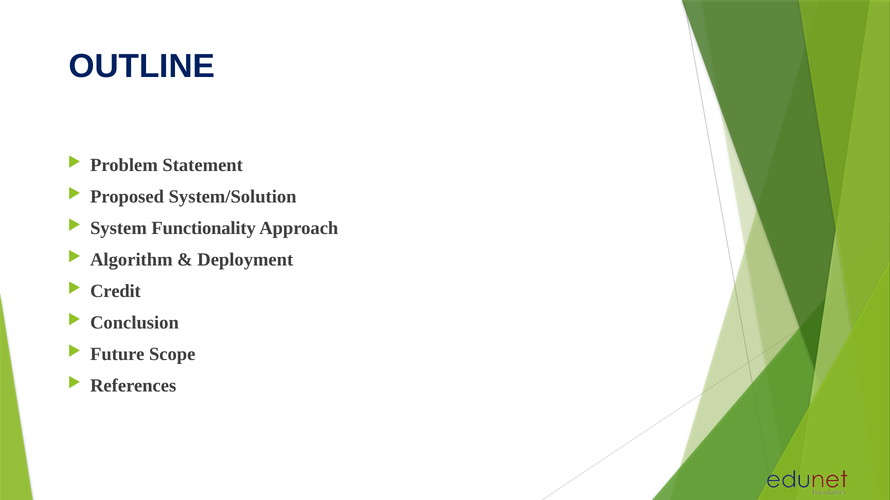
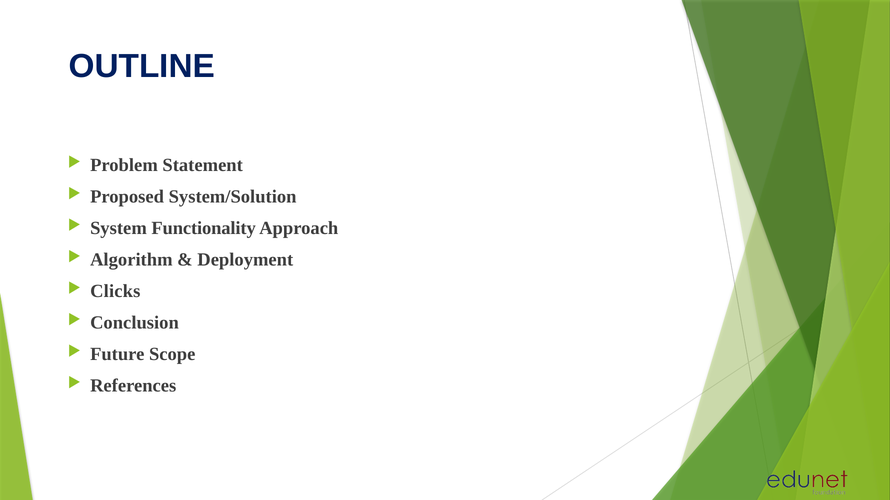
Credit: Credit -> Clicks
